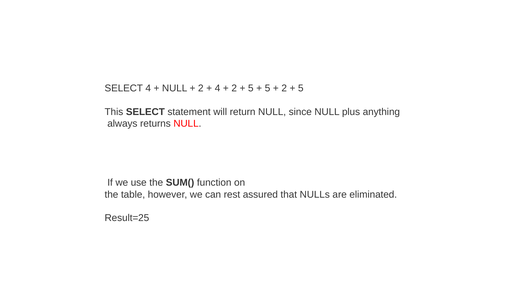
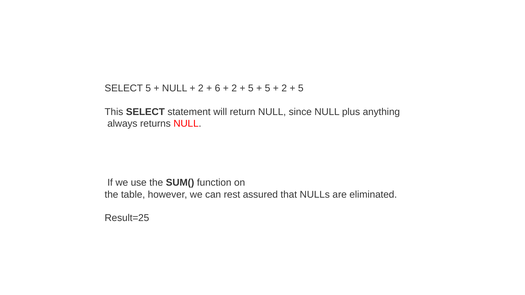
SELECT 4: 4 -> 5
4 at (218, 88): 4 -> 6
